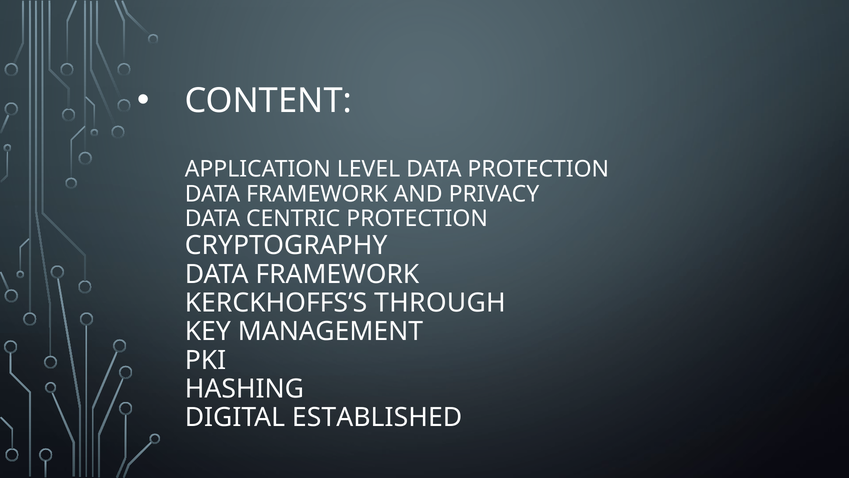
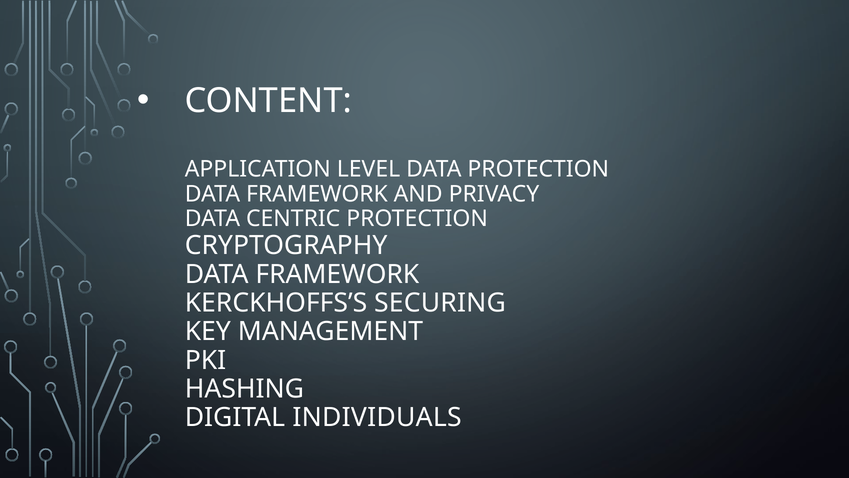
THROUGH: THROUGH -> SECURING
ESTABLISHED: ESTABLISHED -> INDIVIDUALS
